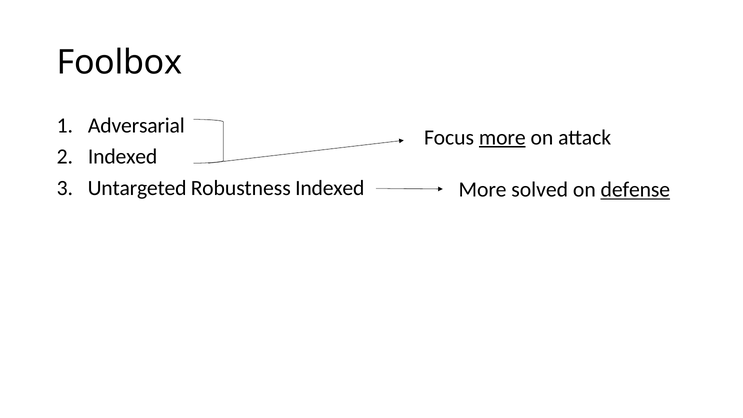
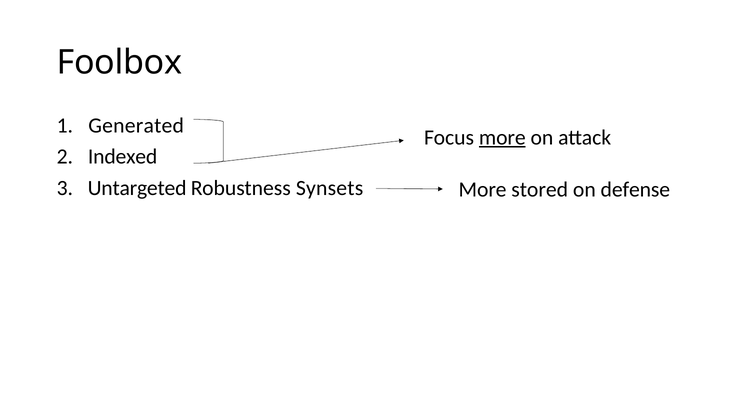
Adversarial: Adversarial -> Generated
Robustness Indexed: Indexed -> Synsets
solved: solved -> stored
defense underline: present -> none
